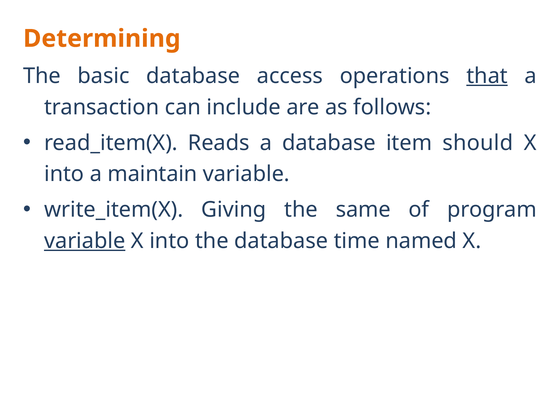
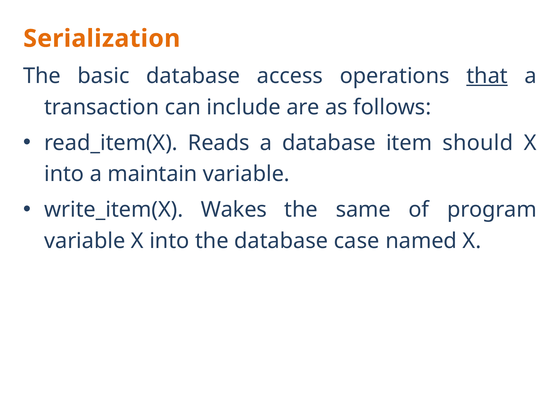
Determining: Determining -> Serialization
Giving: Giving -> Wakes
variable at (85, 241) underline: present -> none
time: time -> case
